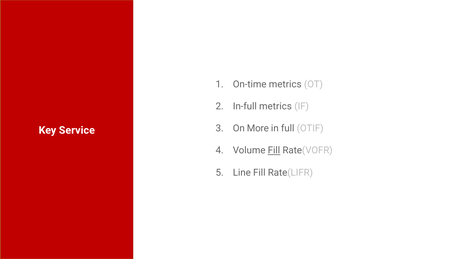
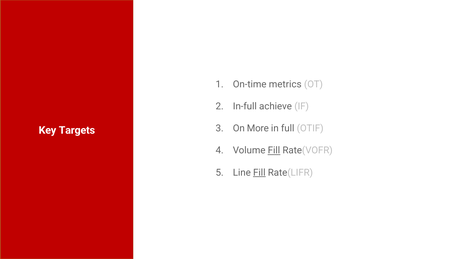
In-full metrics: metrics -> achieve
Service: Service -> Targets
Fill at (259, 173) underline: none -> present
